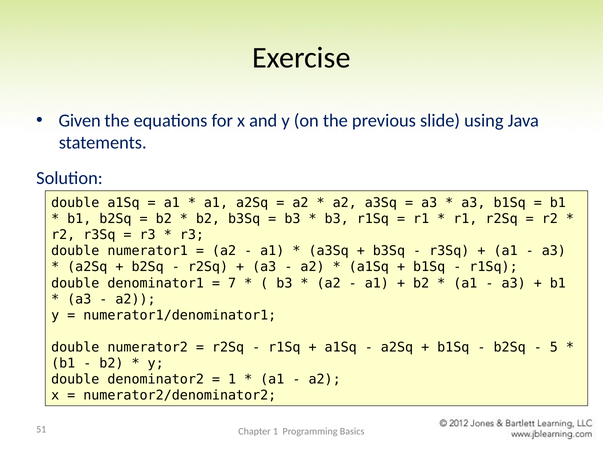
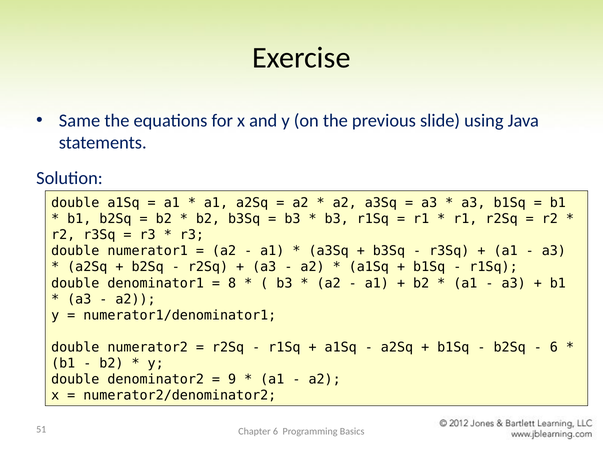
Given: Given -> Same
7: 7 -> 8
5 at (554, 348): 5 -> 6
1 at (232, 380): 1 -> 9
Chapter 1: 1 -> 6
